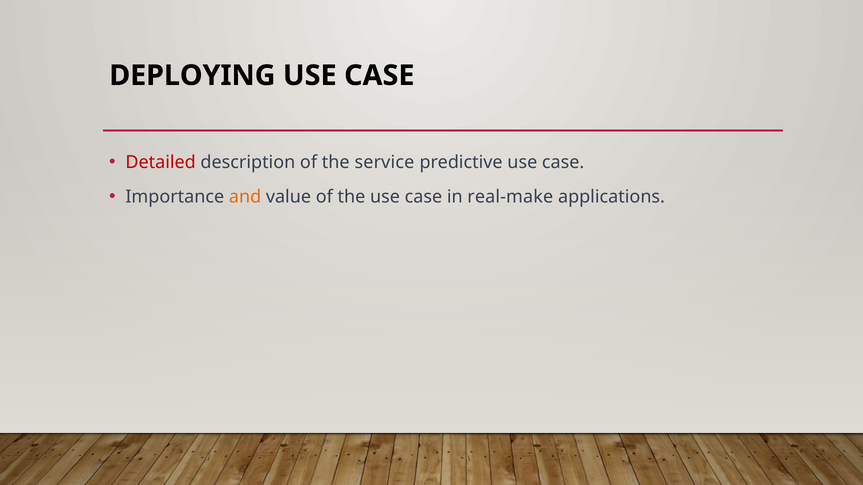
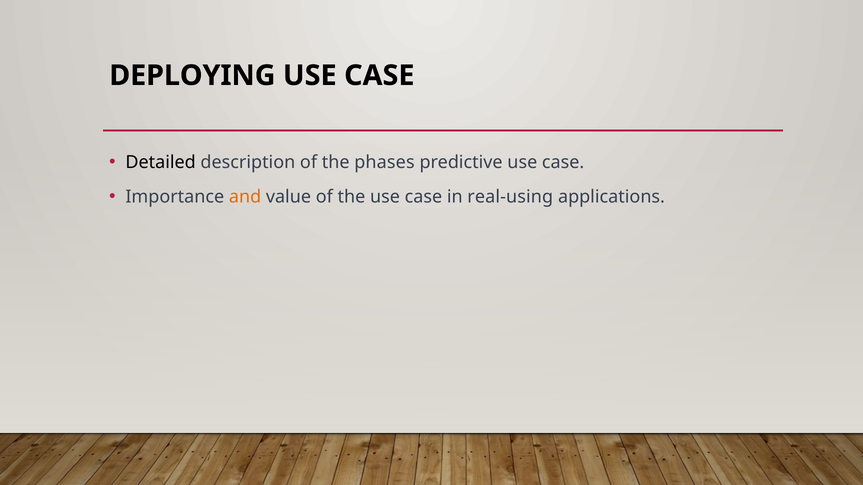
Detailed colour: red -> black
service: service -> phases
real-make: real-make -> real-using
